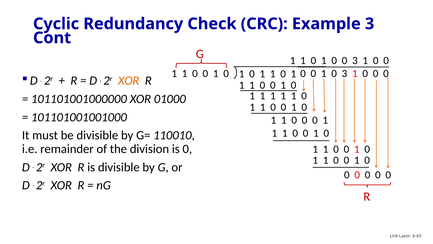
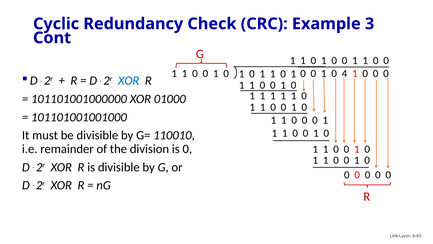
3 at (355, 60): 3 -> 1
1 0 3: 3 -> 4
XOR at (129, 81) colour: orange -> blue
